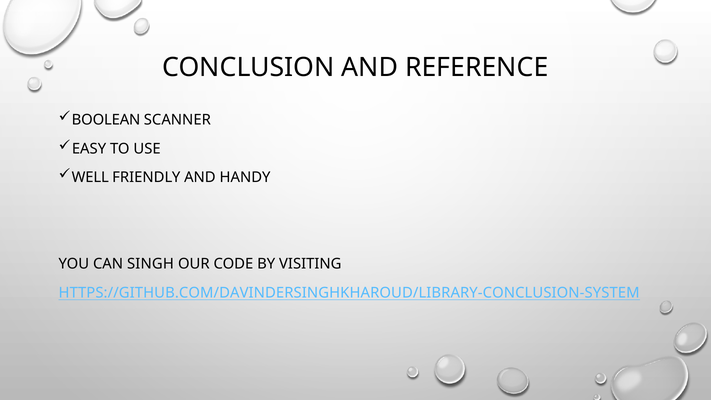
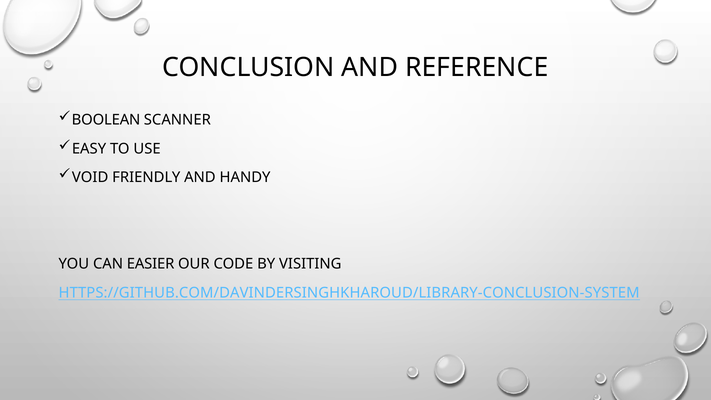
WELL: WELL -> VOID
SINGH: SINGH -> EASIER
